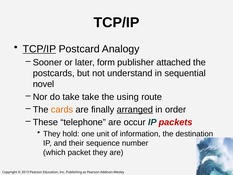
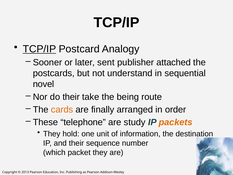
form: form -> sent
do take: take -> their
using: using -> being
arranged underline: present -> none
occur: occur -> study
packets colour: red -> orange
